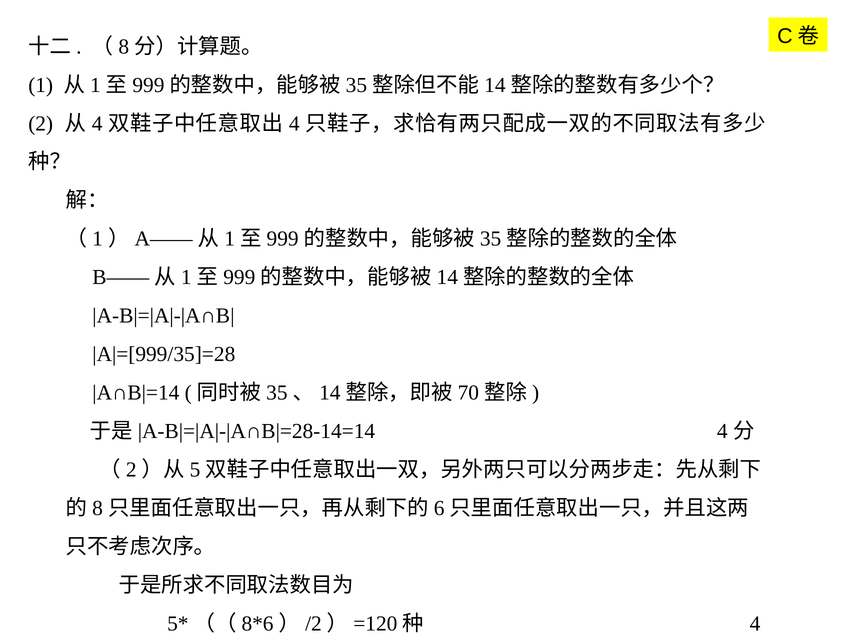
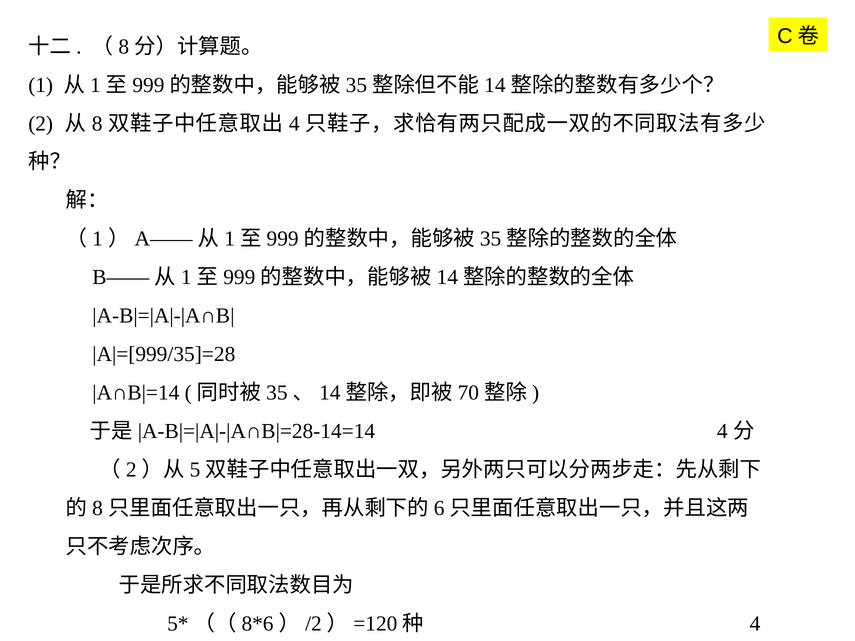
4 at (97, 124): 4 -> 8
